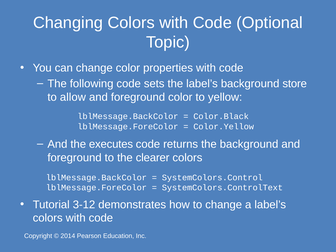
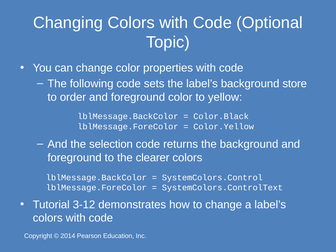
allow: allow -> order
executes: executes -> selection
